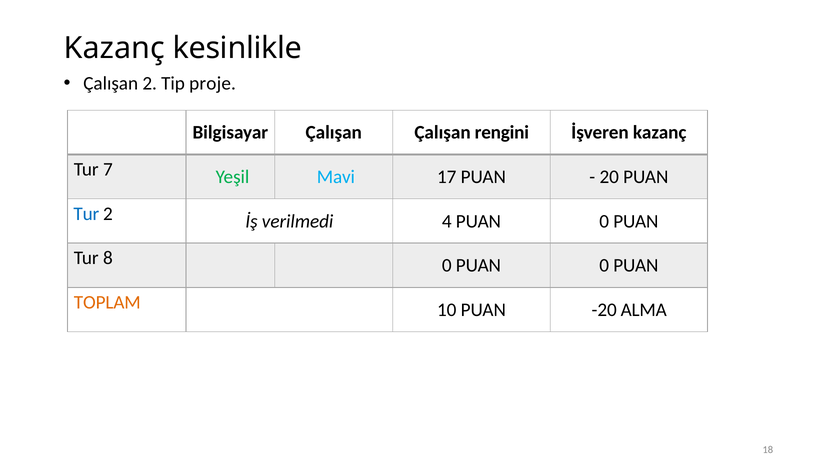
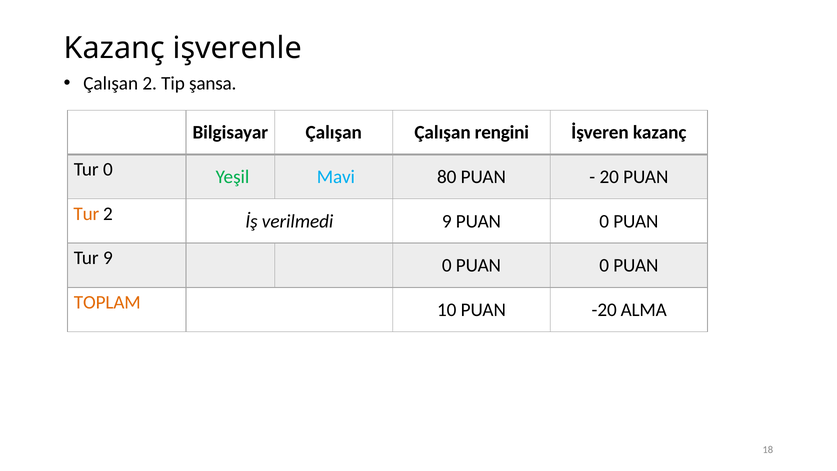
kesinlikle: kesinlikle -> işverenle
proje: proje -> şansa
Tur 7: 7 -> 0
17: 17 -> 80
Tur at (86, 214) colour: blue -> orange
verilmedi 4: 4 -> 9
Tur 8: 8 -> 9
